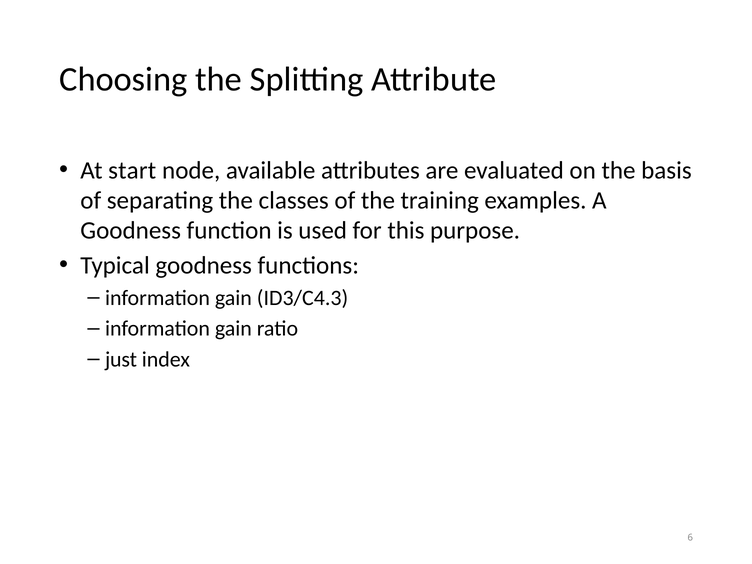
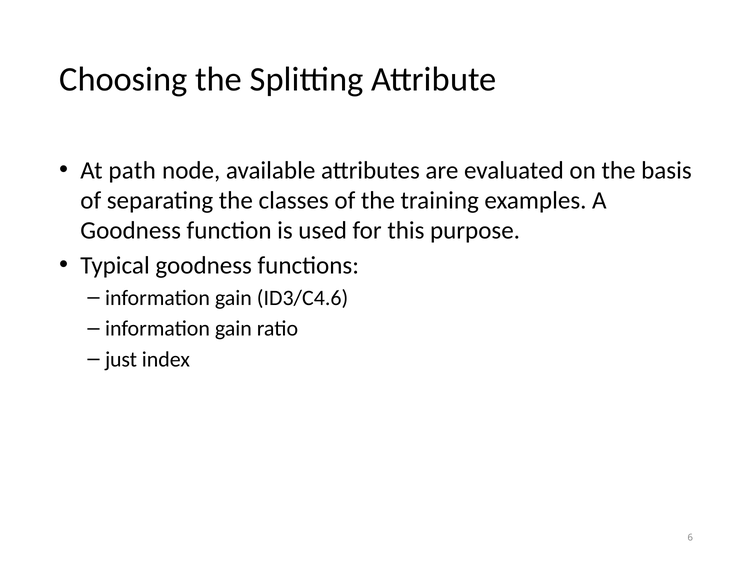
start: start -> path
ID3/C4.3: ID3/C4.3 -> ID3/C4.6
